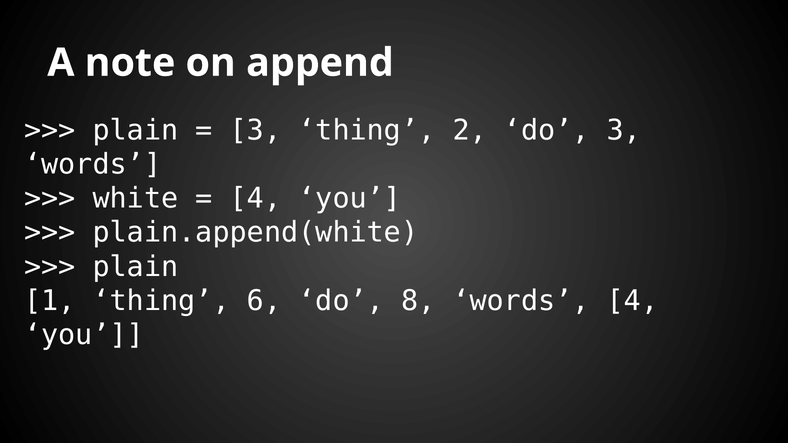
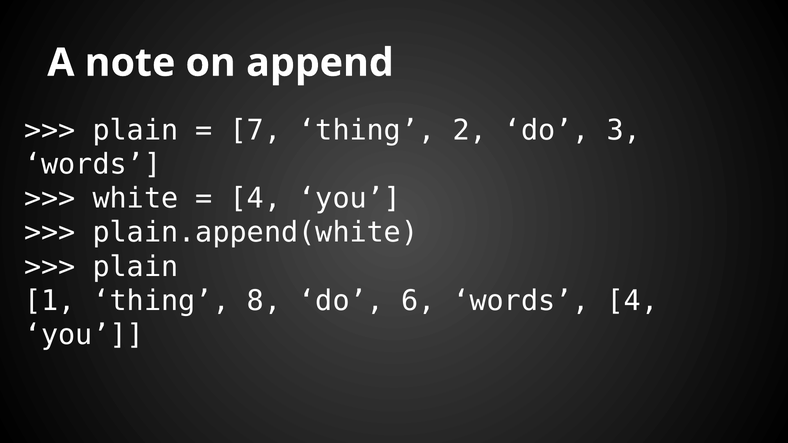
3 at (255, 130): 3 -> 7
6: 6 -> 8
8: 8 -> 6
